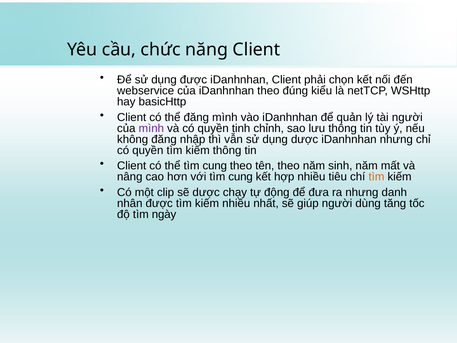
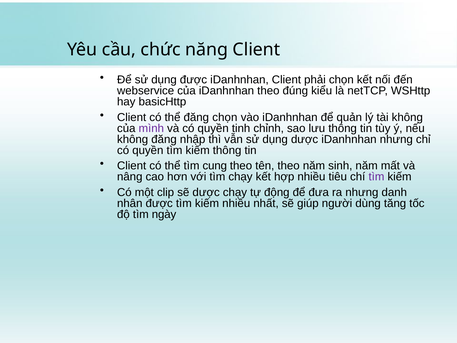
đăng mình: mình -> chọn
tài người: người -> không
với tìm cung: cung -> chạy
tìm at (376, 177) colour: orange -> purple
